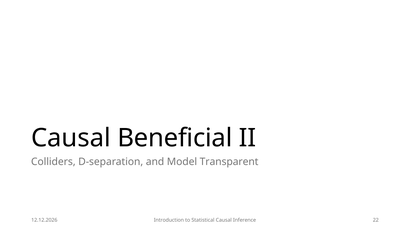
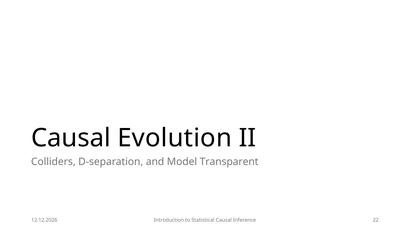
Beneficial: Beneficial -> Evolution
